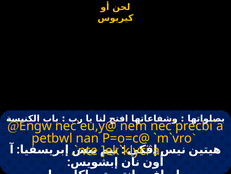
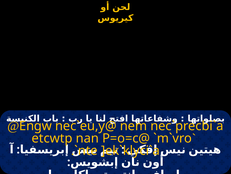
petbwl: petbwl -> etcwtp
